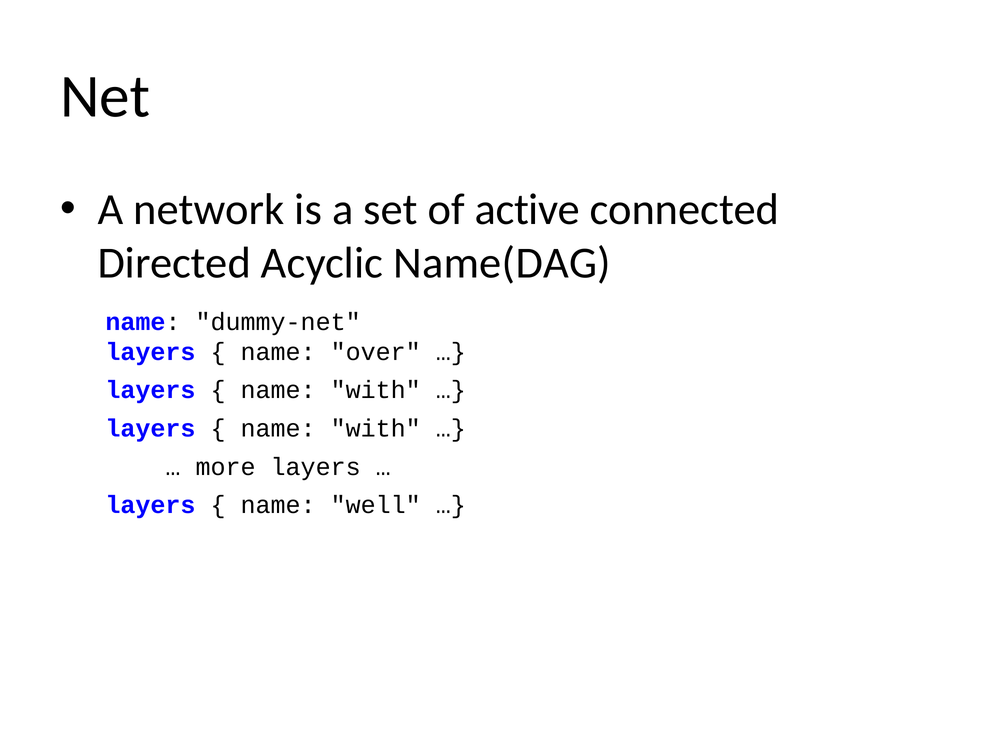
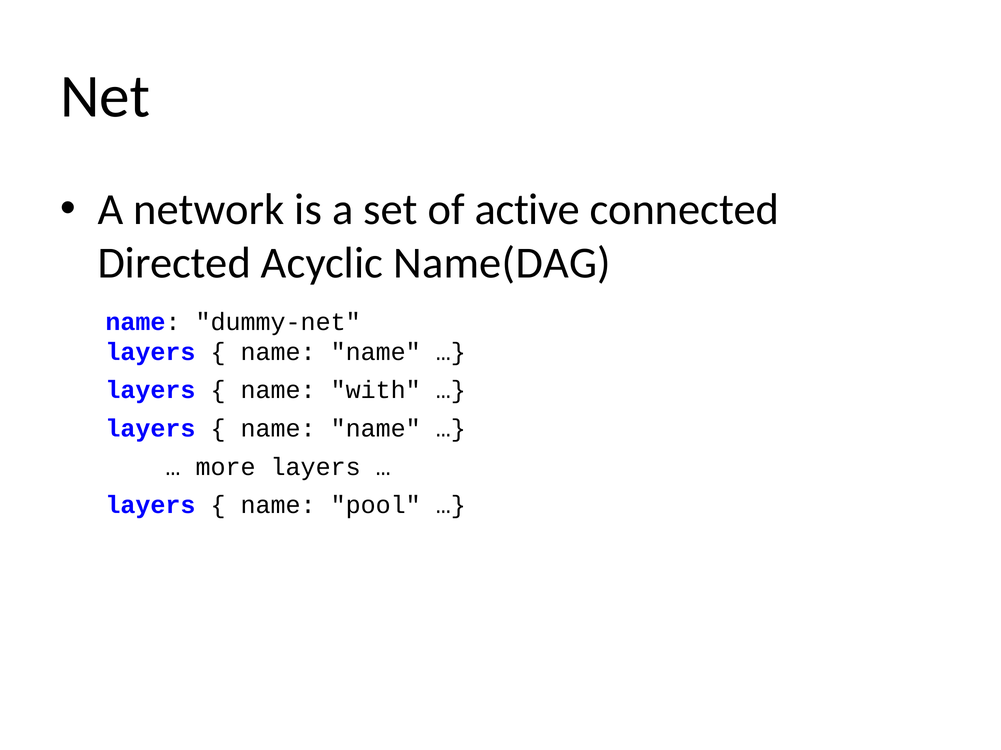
over at (376, 352): over -> name
with at (376, 429): with -> name
well: well -> pool
